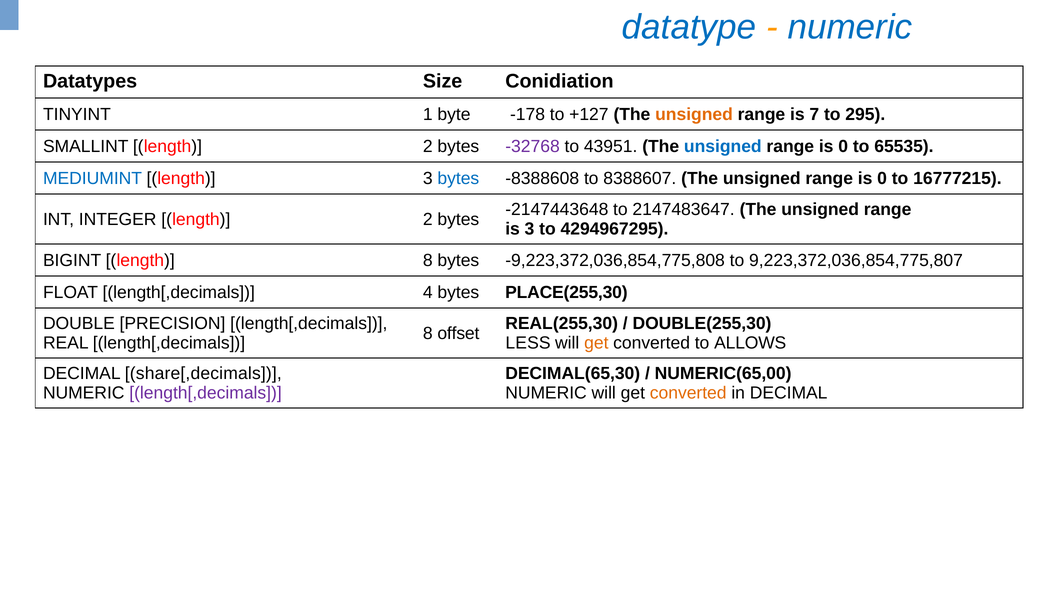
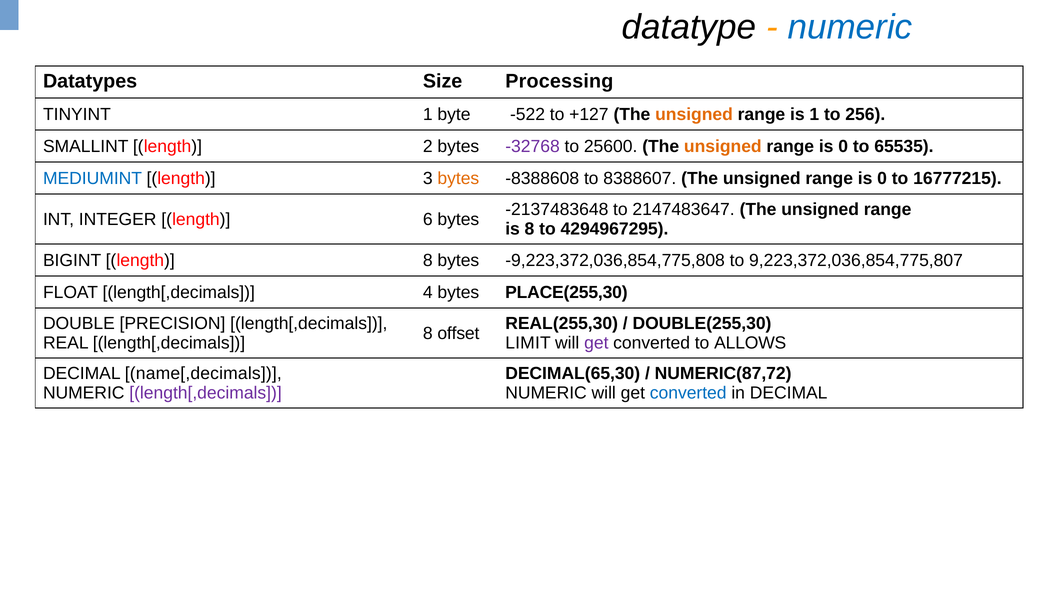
datatype colour: blue -> black
Conidiation: Conidiation -> Processing
-178: -178 -> -522
is 7: 7 -> 1
295: 295 -> 256
43951: 43951 -> 25600
unsigned at (723, 146) colour: blue -> orange
bytes at (458, 178) colour: blue -> orange
-2147443648: -2147443648 -> -2137483648
INTEGER length 2: 2 -> 6
is 3: 3 -> 8
LESS: LESS -> LIMIT
get at (596, 343) colour: orange -> purple
share[,decimals: share[,decimals -> name[,decimals
NUMERIC(65,00: NUMERIC(65,00 -> NUMERIC(87,72
converted at (688, 393) colour: orange -> blue
